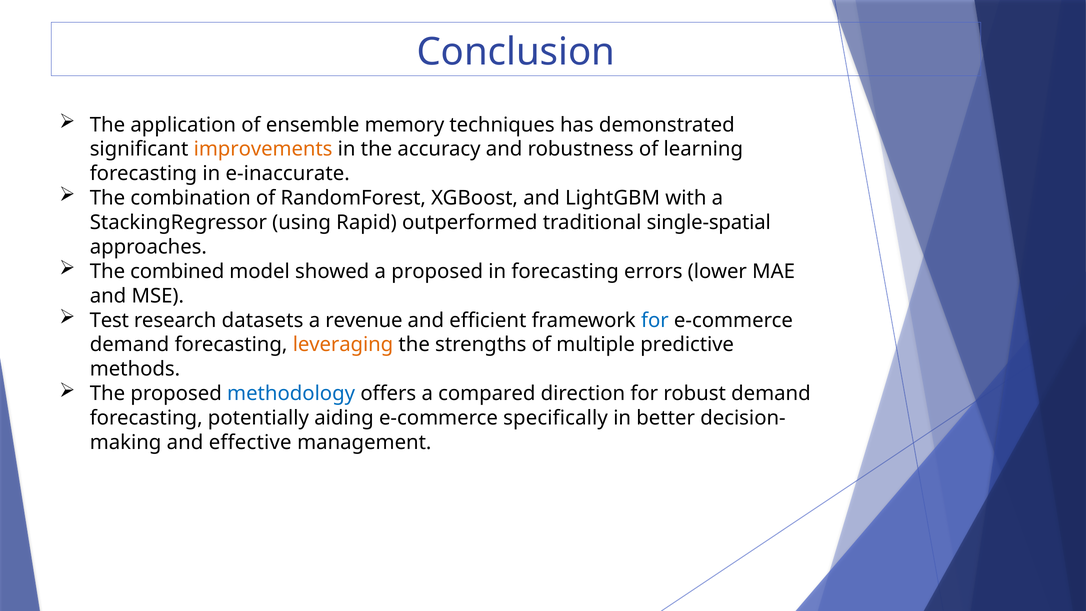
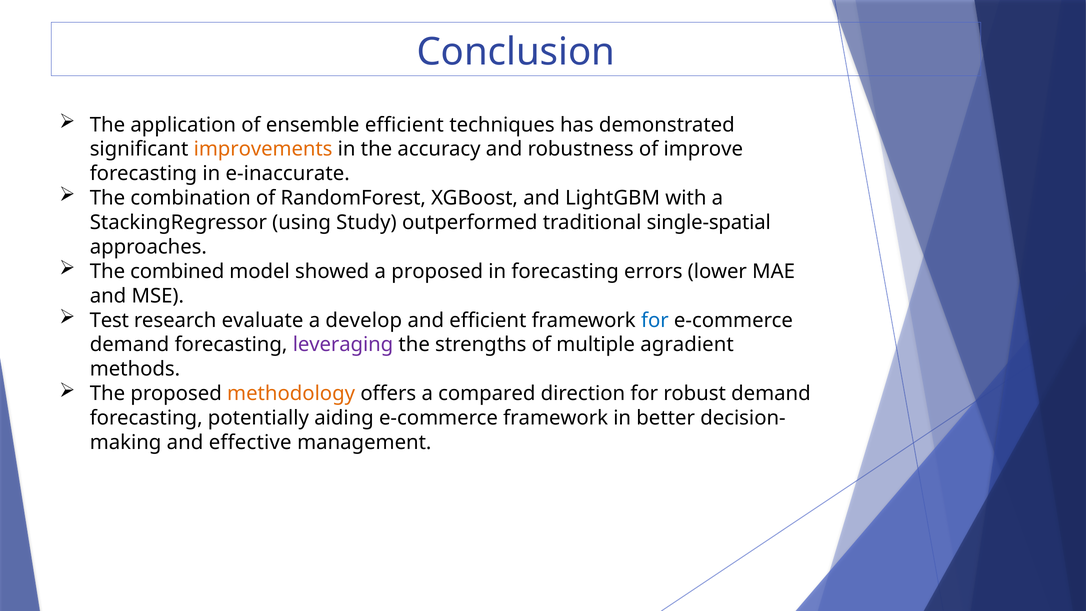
ensemble memory: memory -> efficient
learning: learning -> improve
Rapid: Rapid -> Study
datasets: datasets -> evaluate
revenue: revenue -> develop
leveraging colour: orange -> purple
predictive: predictive -> agradient
methodology colour: blue -> orange
e-commerce specifically: specifically -> framework
